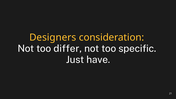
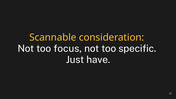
Designers: Designers -> Scannable
differ: differ -> focus
